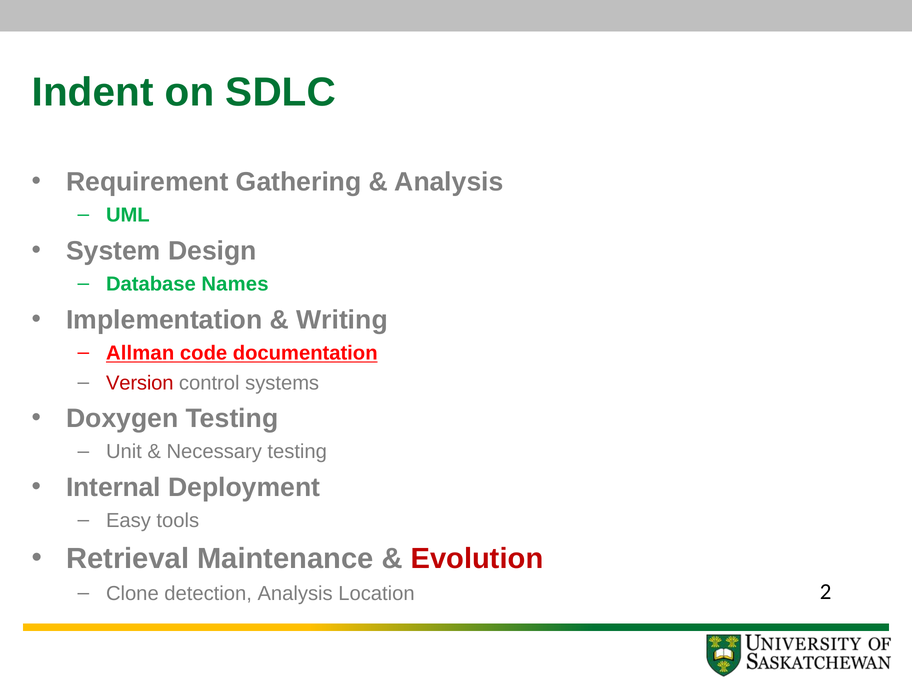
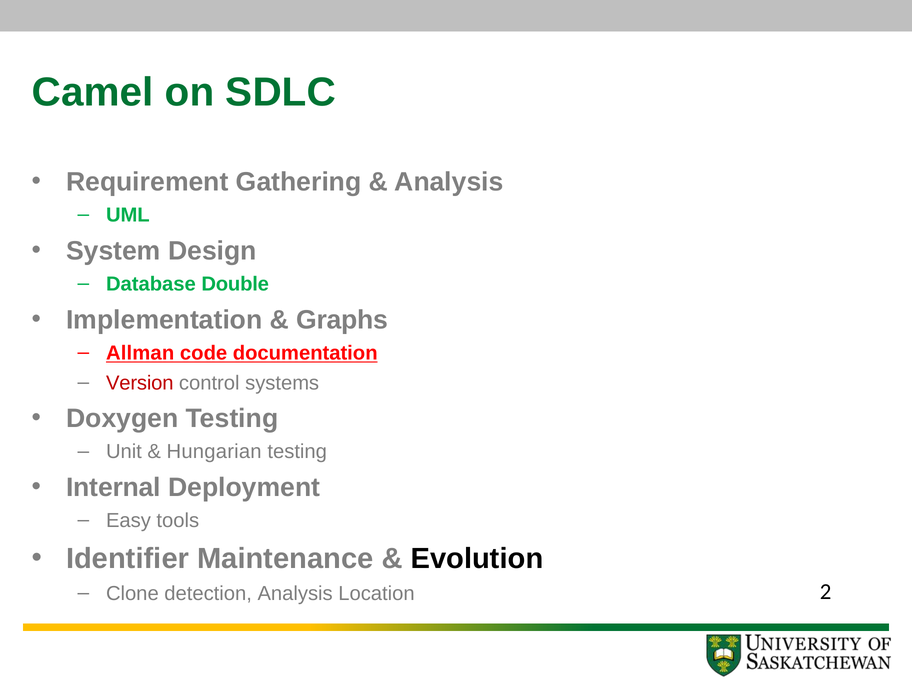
Indent: Indent -> Camel
Names: Names -> Double
Writing: Writing -> Graphs
Necessary: Necessary -> Hungarian
Retrieval: Retrieval -> Identifier
Evolution colour: red -> black
